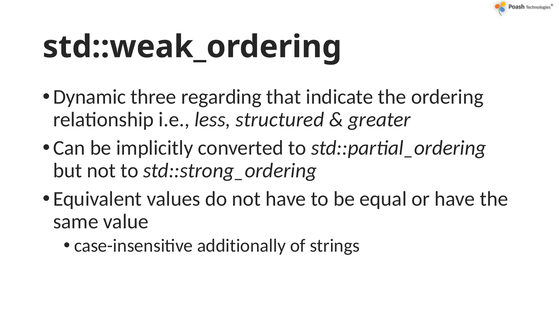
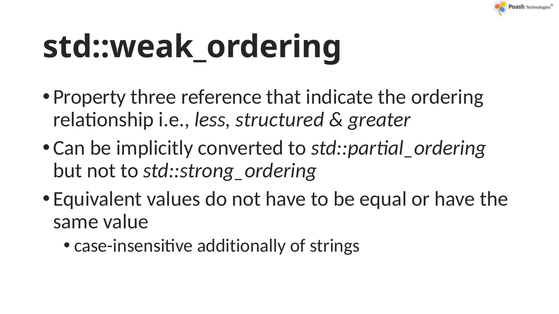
Dynamic: Dynamic -> Property
regarding: regarding -> reference
